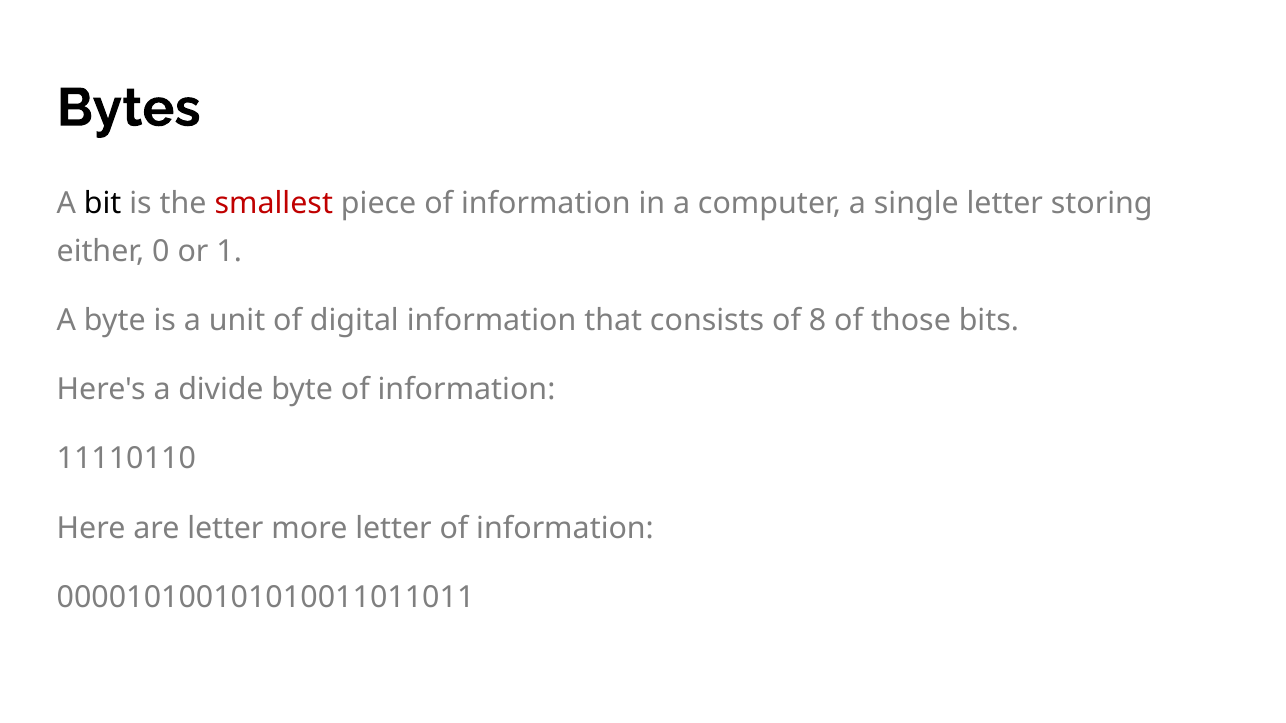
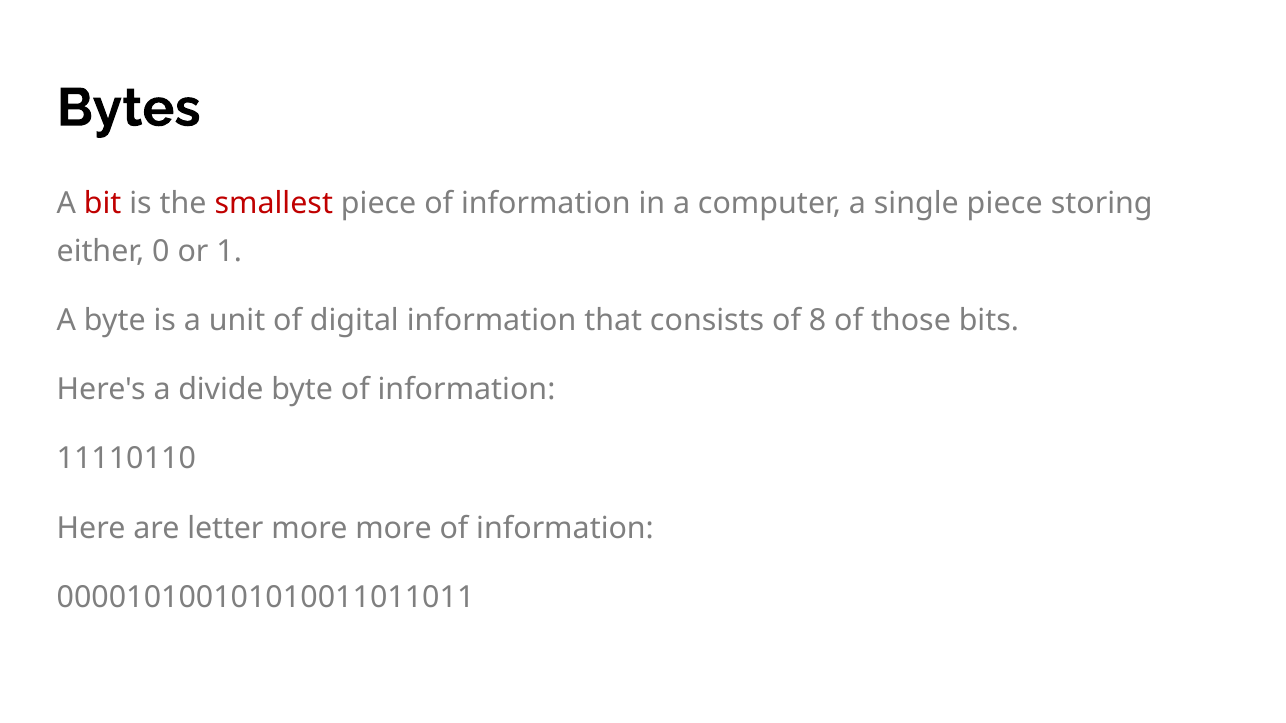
bit colour: black -> red
single letter: letter -> piece
more letter: letter -> more
